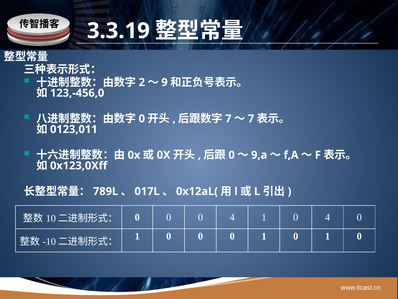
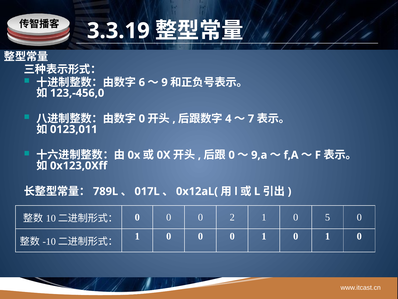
2: 2 -> 6
7 at (228, 119): 7 -> 4
0 0 4: 4 -> 2
1 0 4: 4 -> 5
